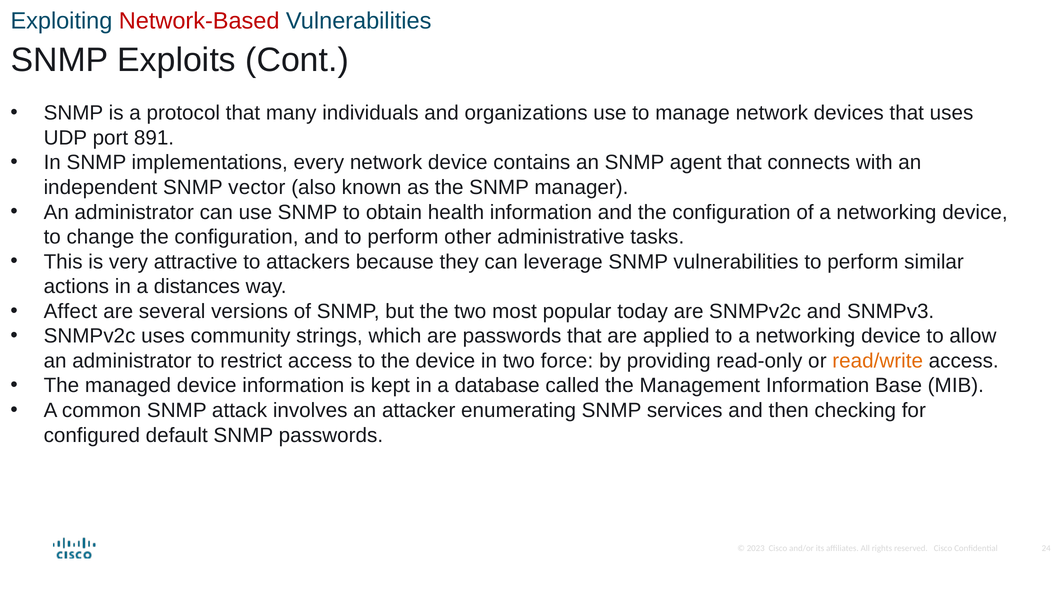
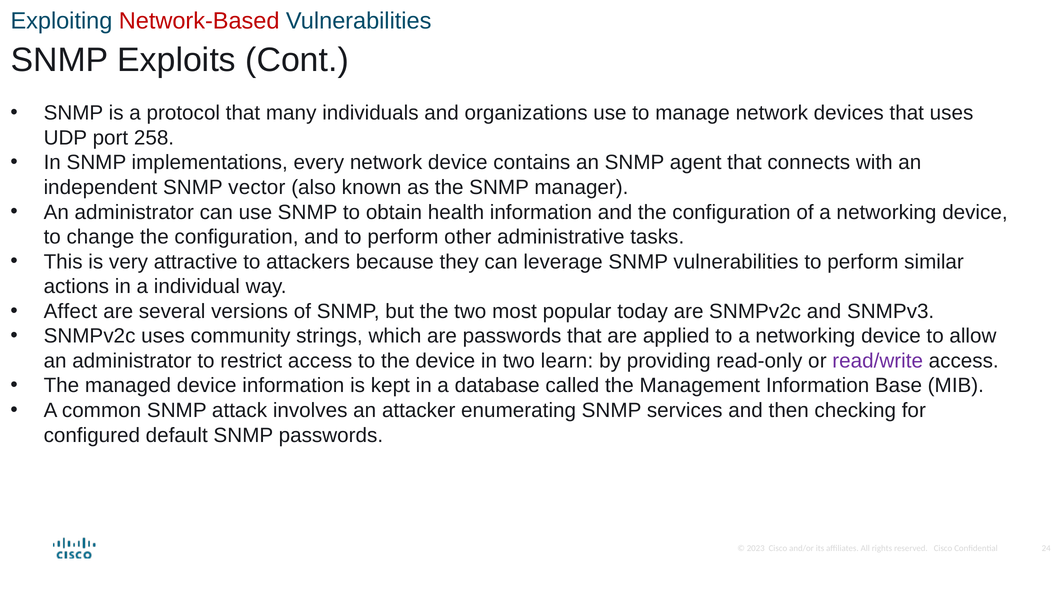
891: 891 -> 258
distances: distances -> individual
force: force -> learn
read/write colour: orange -> purple
